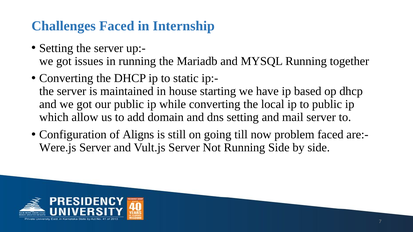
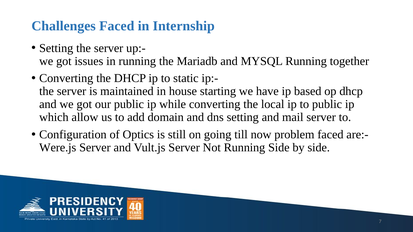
Aligns: Aligns -> Optics
